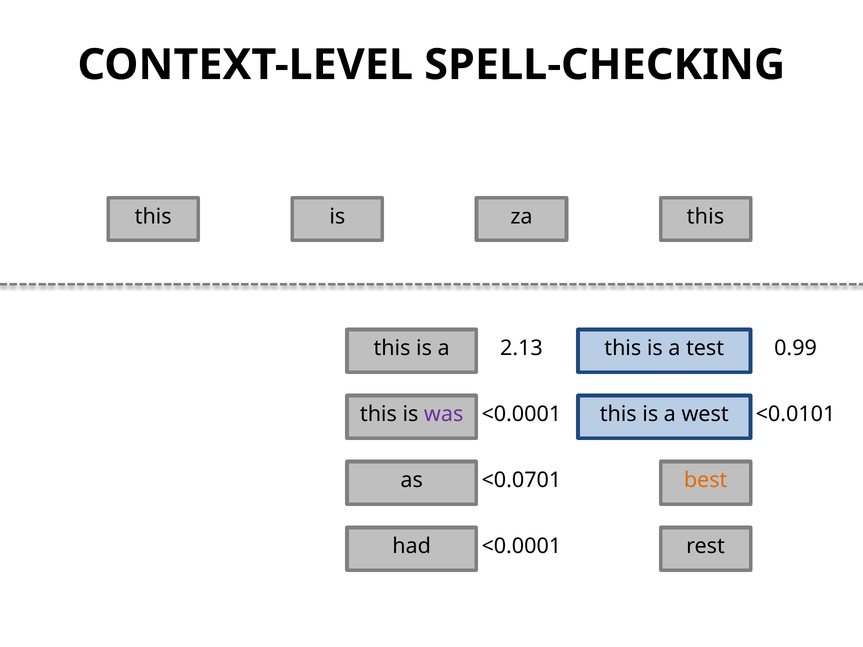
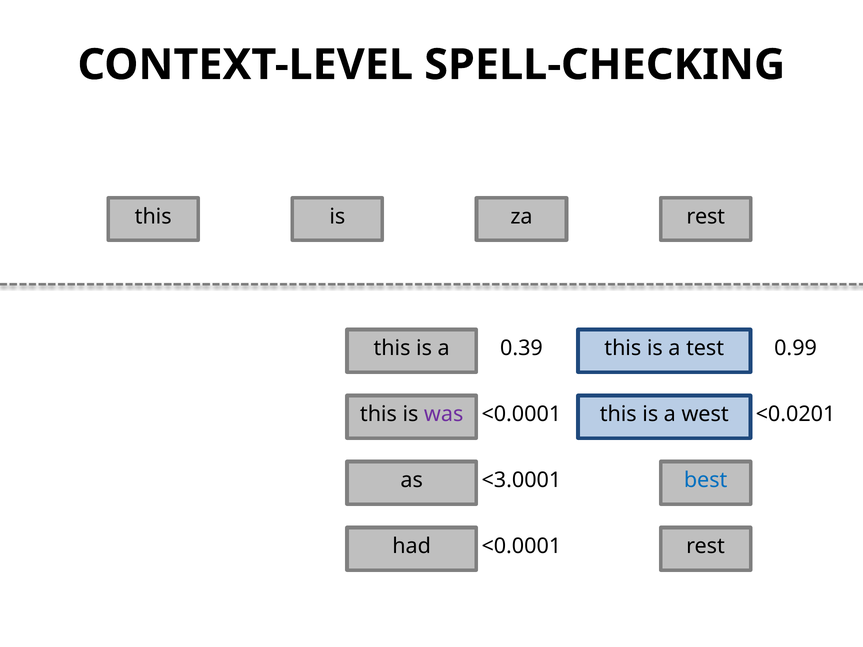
za this: this -> rest
2.13: 2.13 -> 0.39
<0.0101: <0.0101 -> <0.0201
<0.0701: <0.0701 -> <3.0001
best colour: orange -> blue
